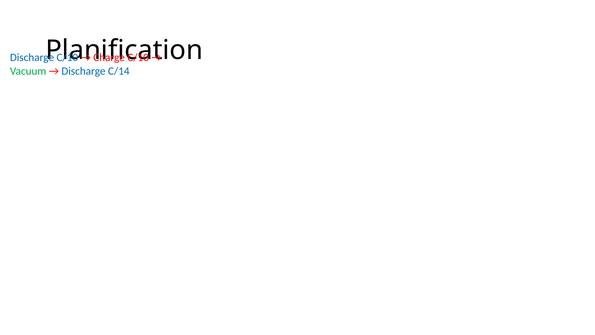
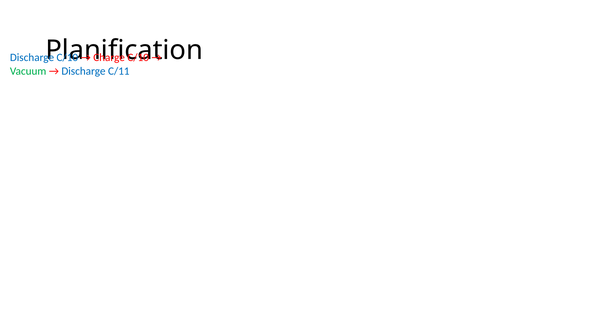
C/14: C/14 -> C/11
